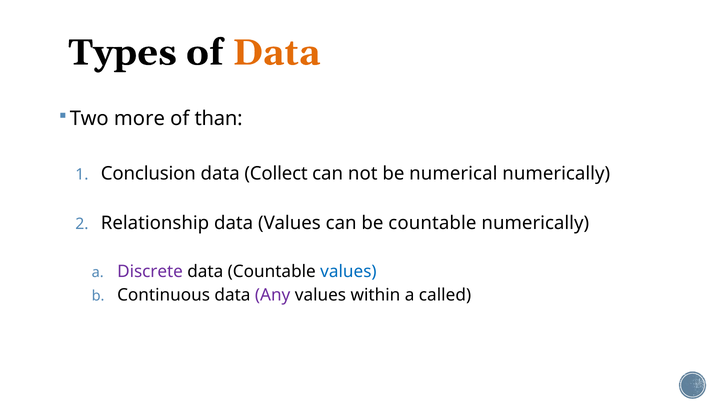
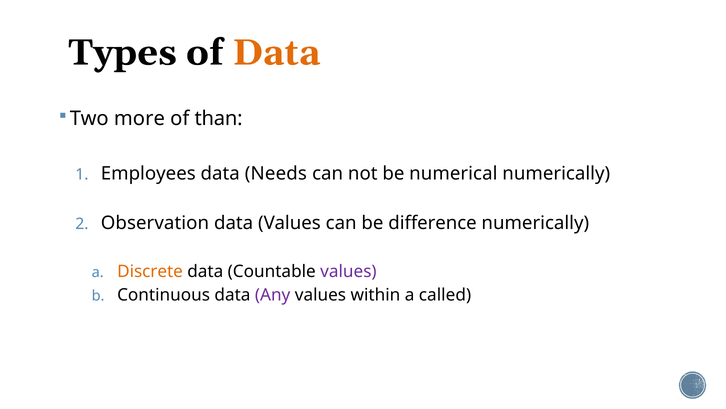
Conclusion: Conclusion -> Employees
Collect: Collect -> Needs
Relationship: Relationship -> Observation
be countable: countable -> difference
Discrete colour: purple -> orange
values at (348, 271) colour: blue -> purple
